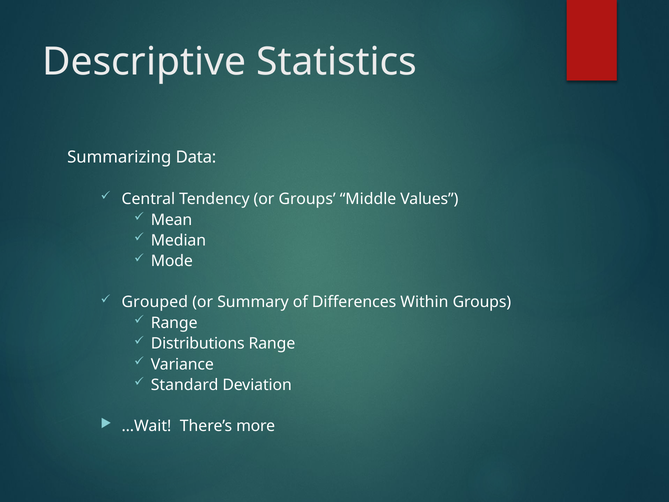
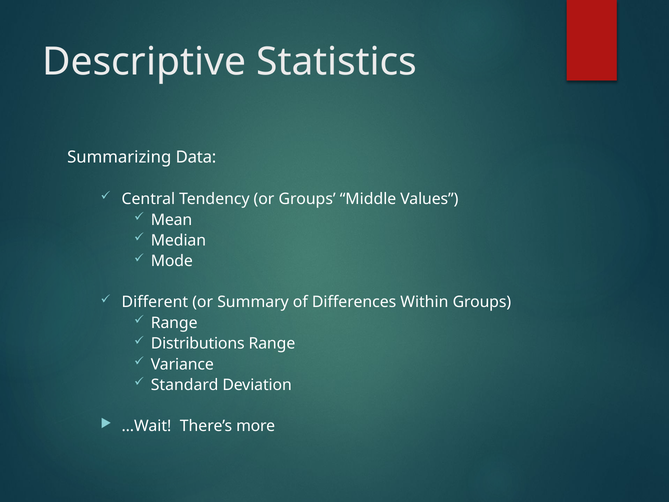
Grouped: Grouped -> Different
